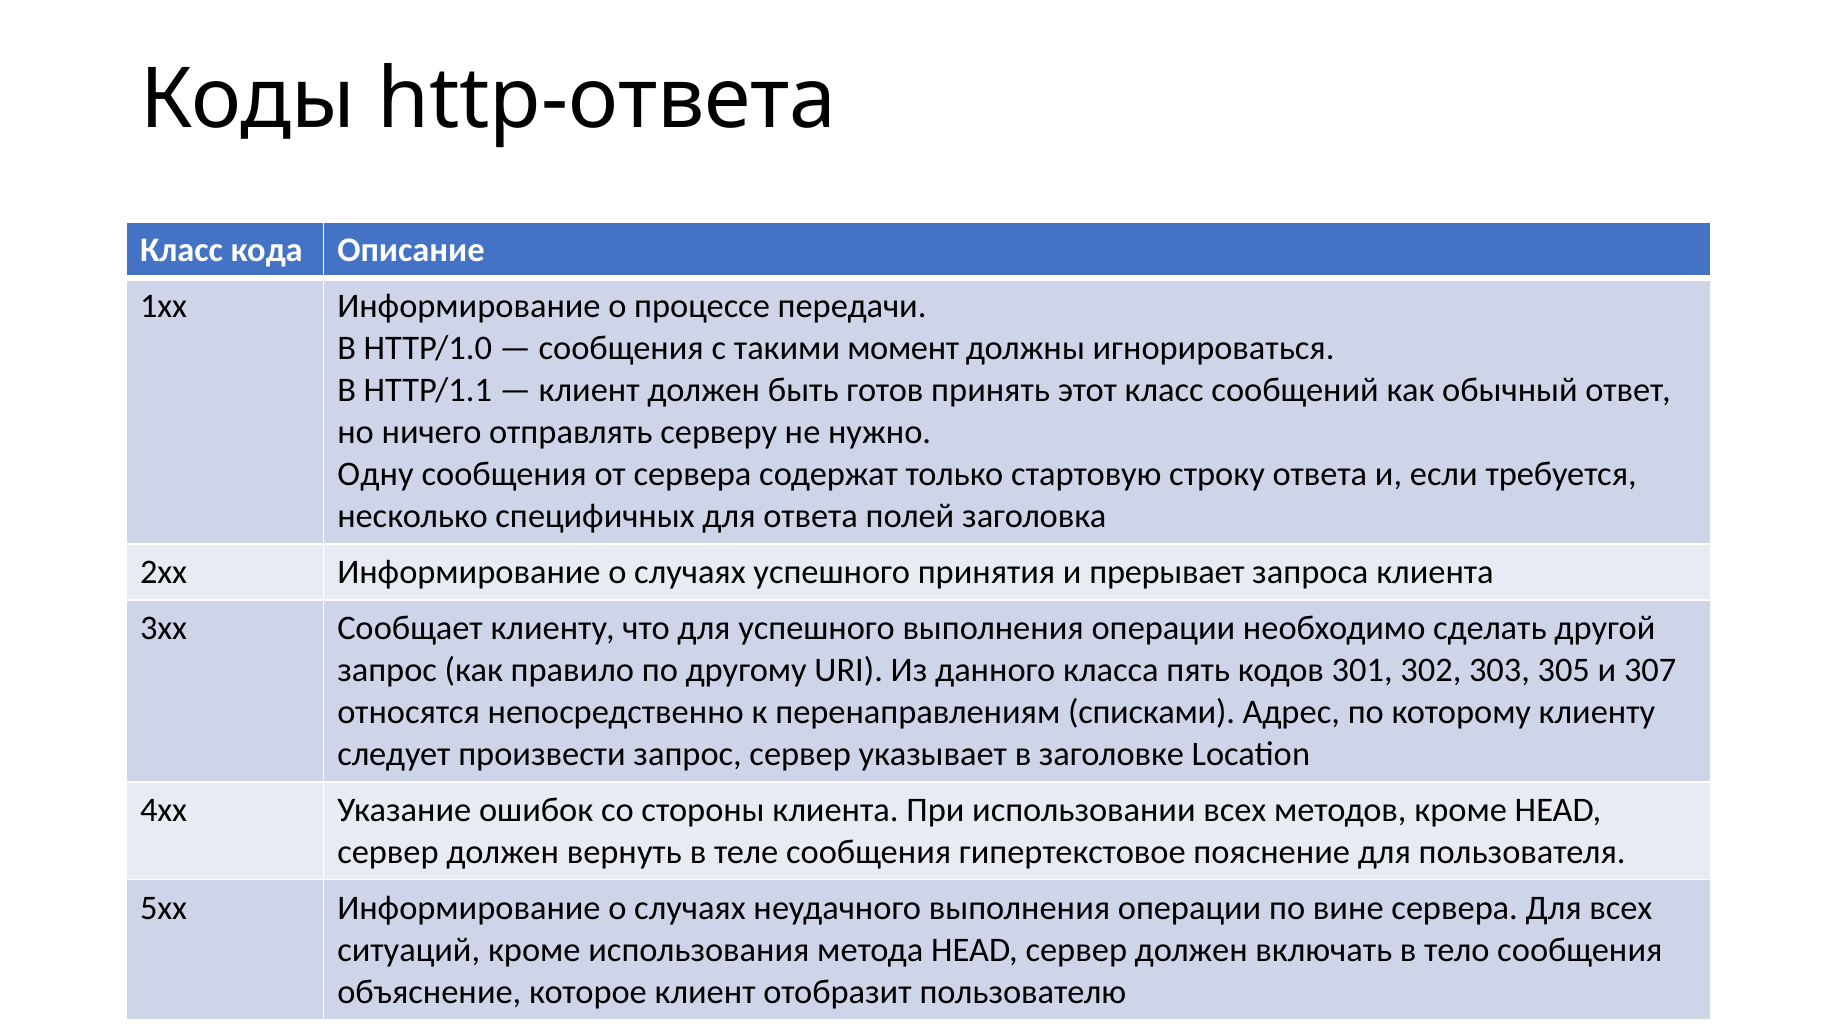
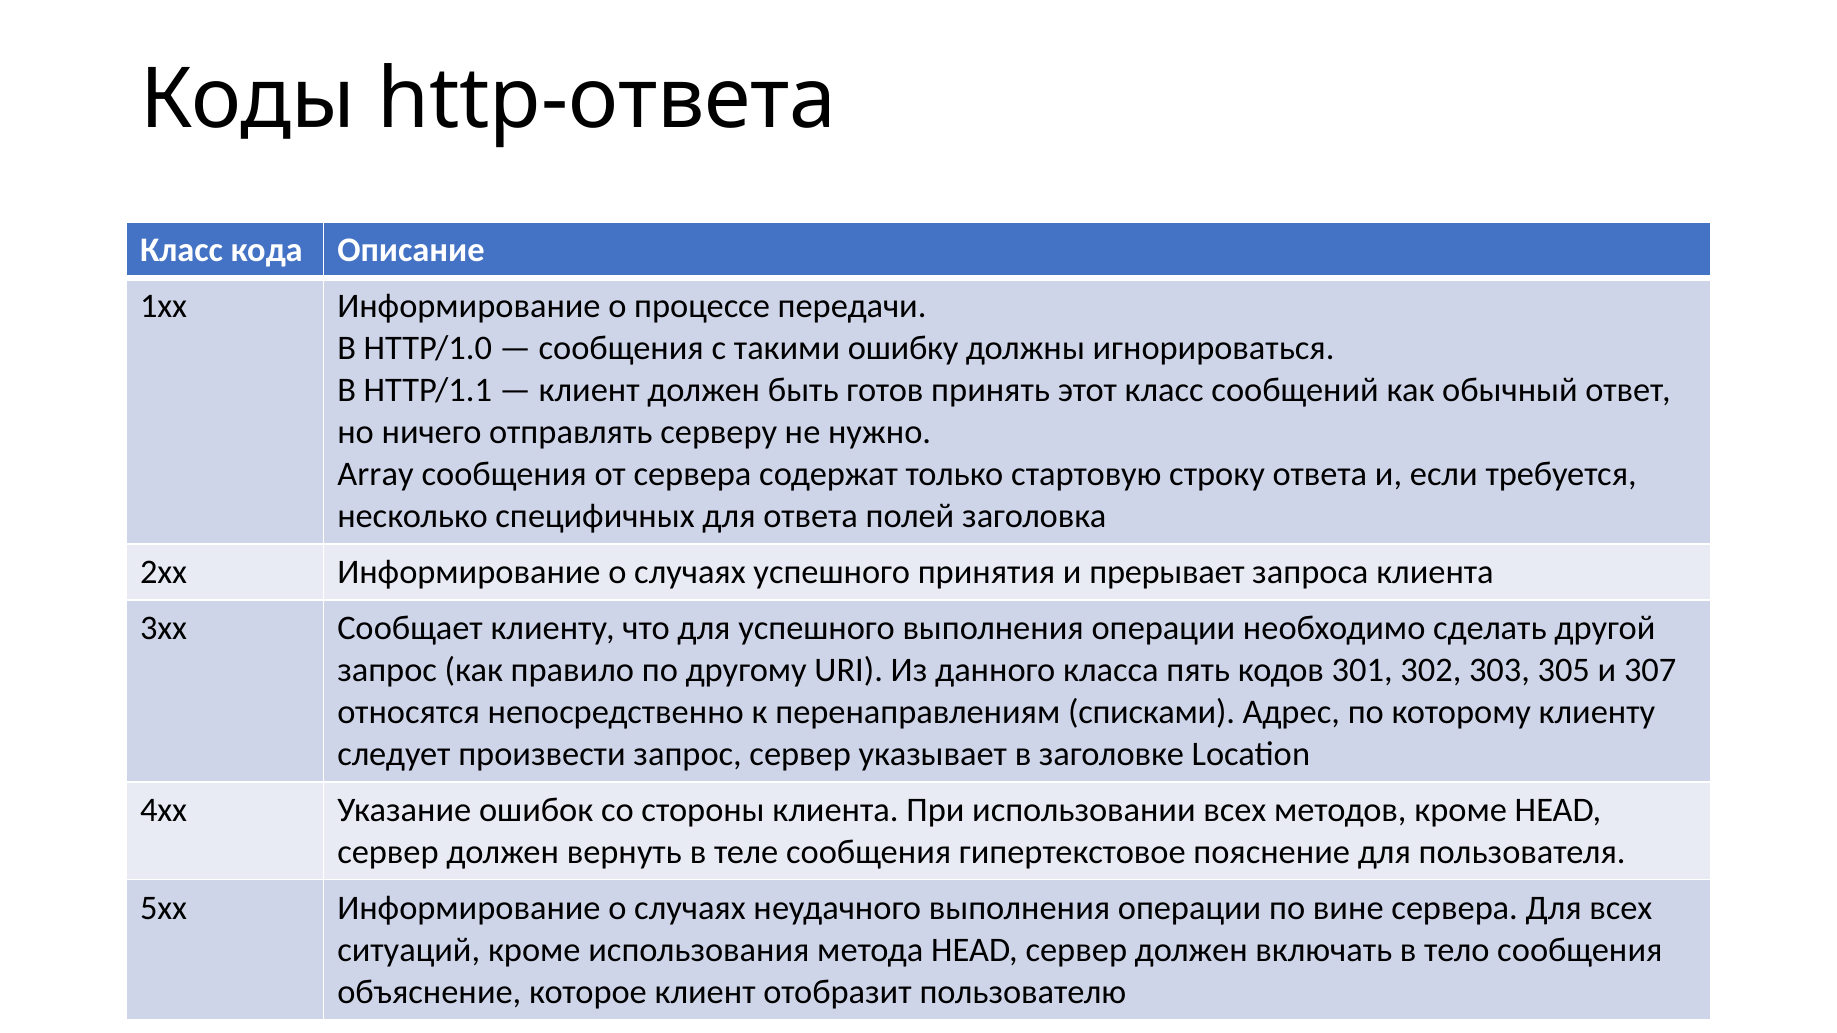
момент: момент -> ошибку
Одну: Одну -> Array
